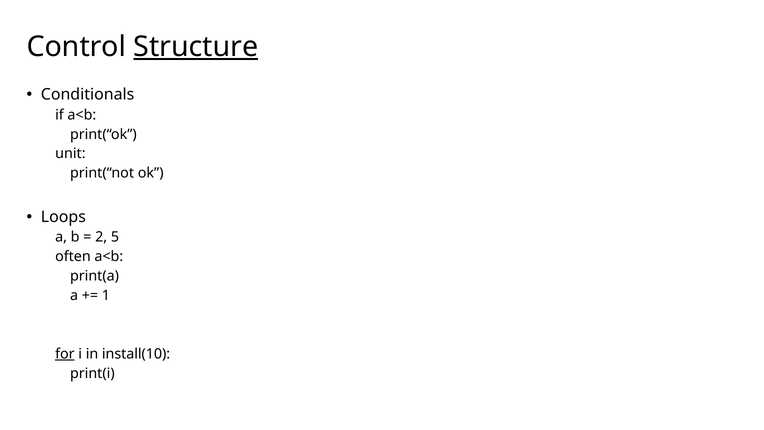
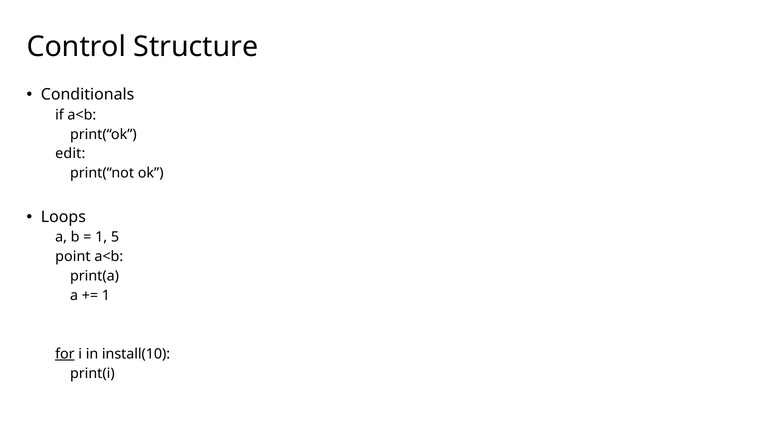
Structure underline: present -> none
unit: unit -> edit
2 at (101, 237): 2 -> 1
often: often -> point
